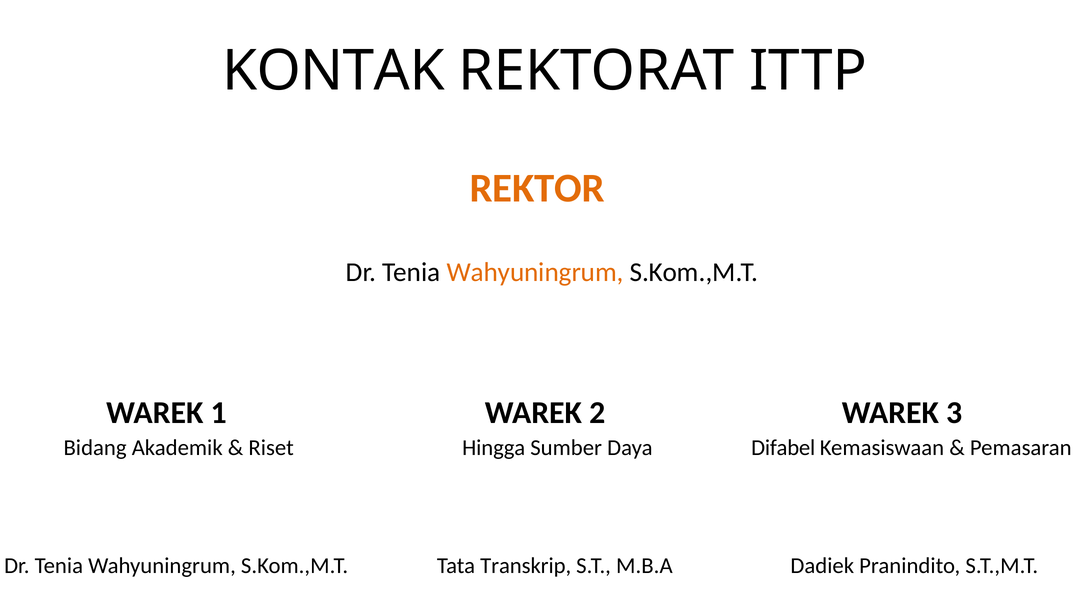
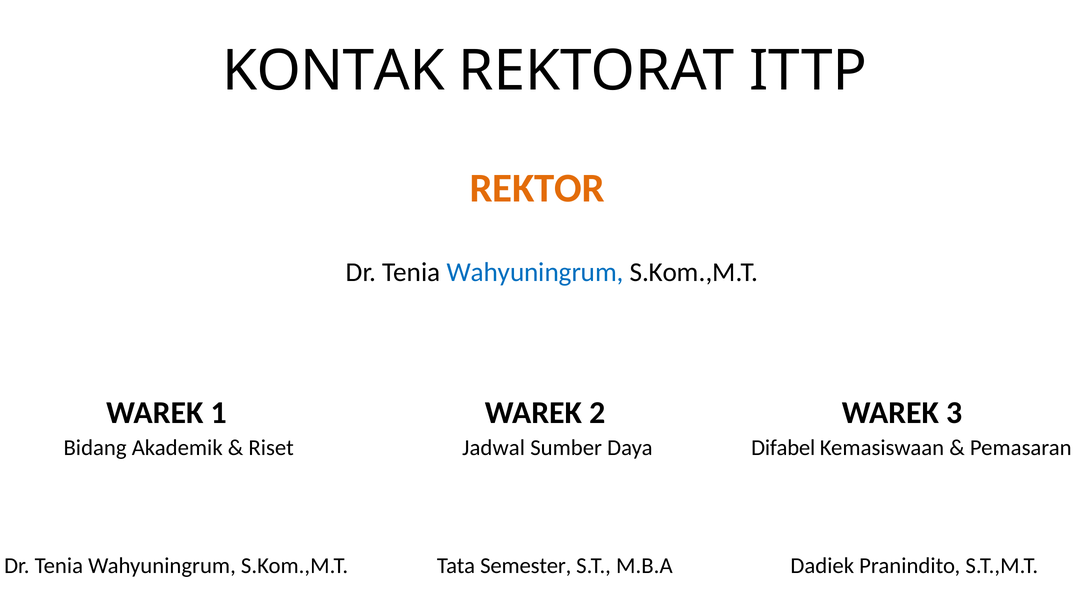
Wahyuningrum at (535, 273) colour: orange -> blue
Hingga: Hingga -> Jadwal
Transkrip: Transkrip -> Semester
